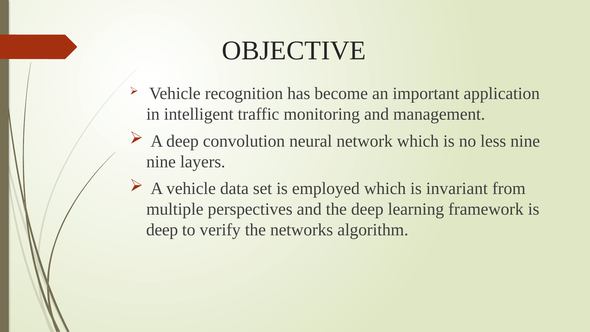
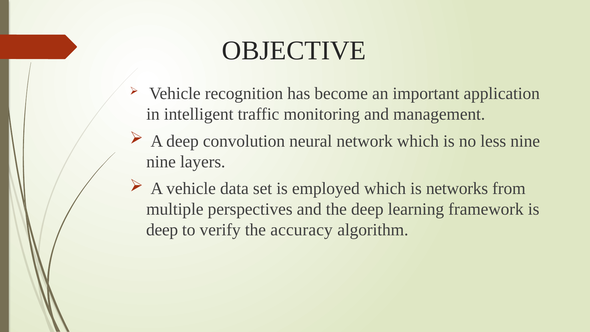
invariant: invariant -> networks
networks: networks -> accuracy
